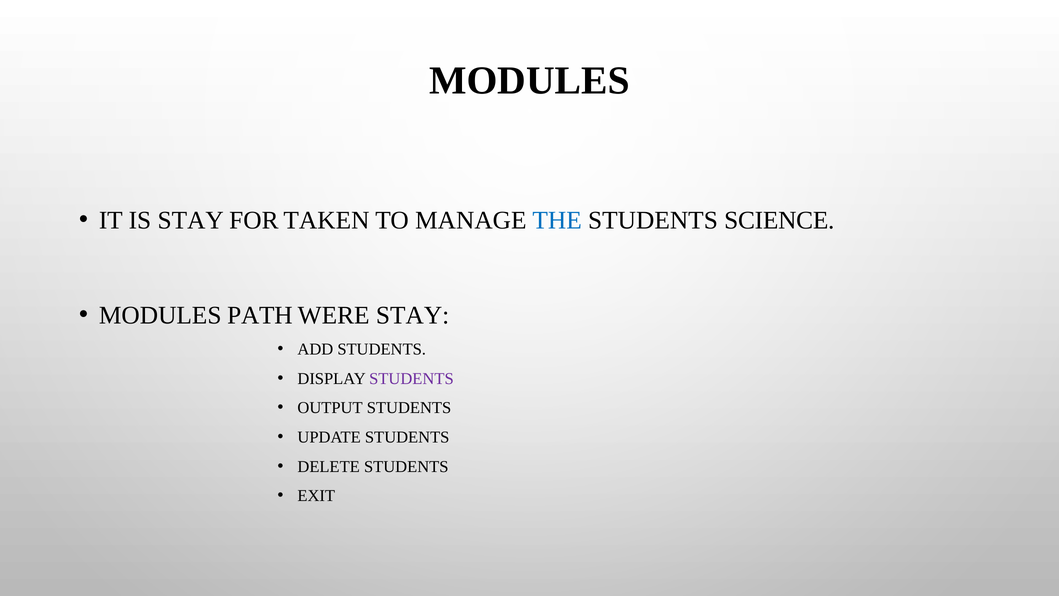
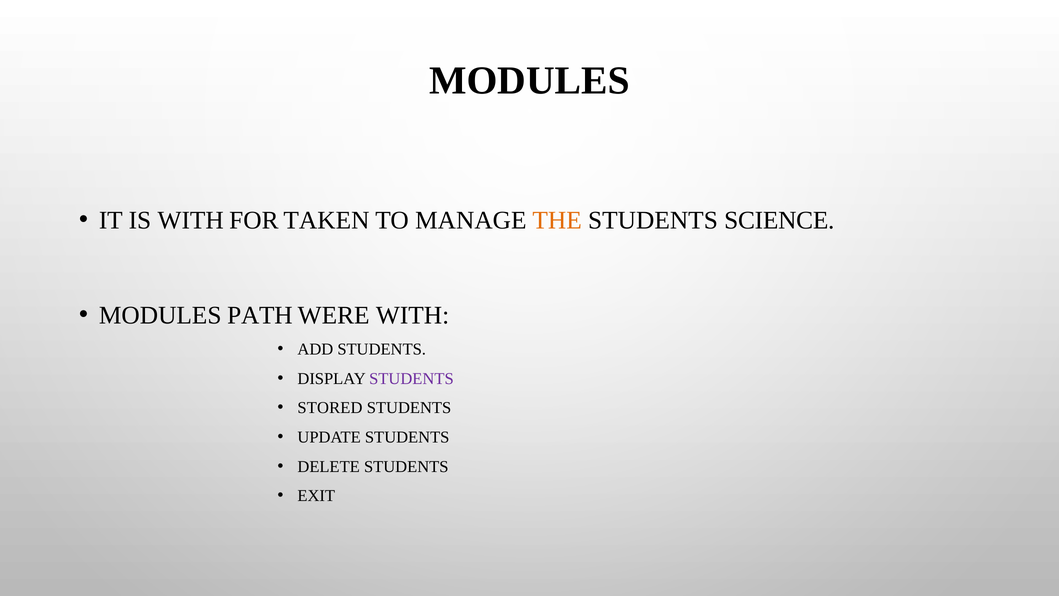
IS STAY: STAY -> WITH
THE colour: blue -> orange
WERE STAY: STAY -> WITH
OUTPUT: OUTPUT -> STORED
